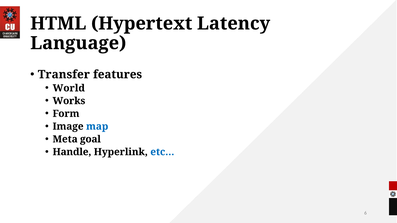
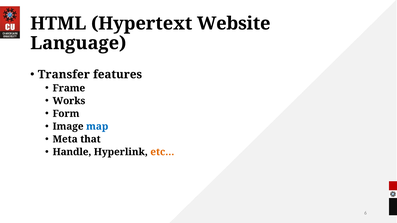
Latency: Latency -> Website
World: World -> Frame
goal: goal -> that
etc… colour: blue -> orange
